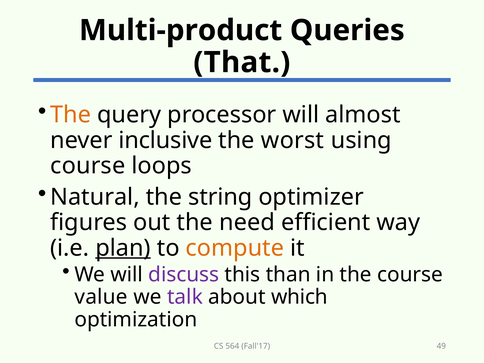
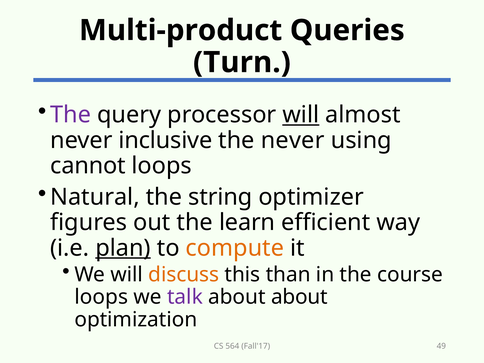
That: That -> Turn
The at (71, 115) colour: orange -> purple
will at (301, 115) underline: none -> present
the worst: worst -> never
course at (88, 166): course -> cannot
need: need -> learn
discuss colour: purple -> orange
value at (101, 297): value -> loops
about which: which -> about
